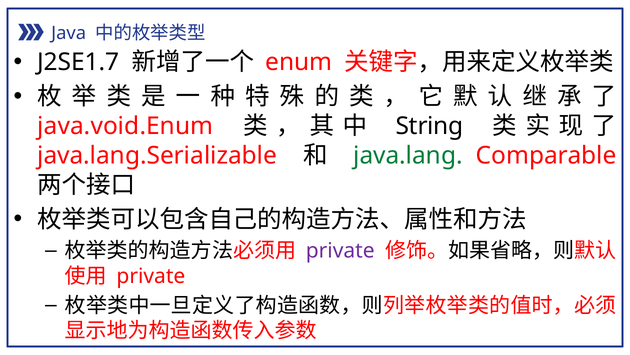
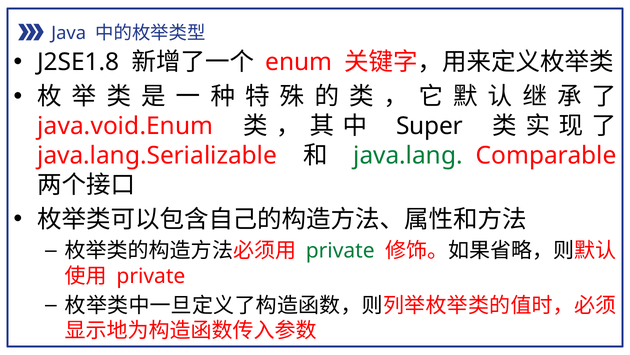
J2SE1.7: J2SE1.7 -> J2SE1.8
String: String -> Super
private at (340, 250) colour: purple -> green
